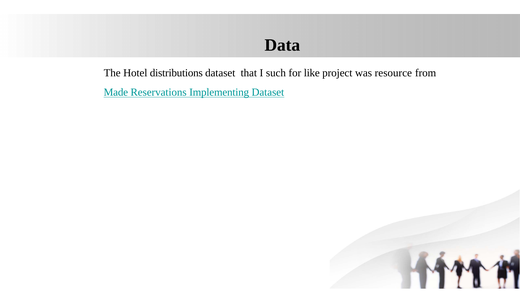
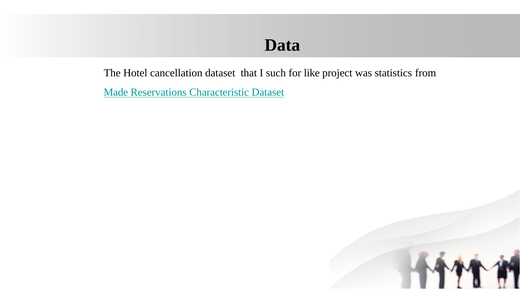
distributions: distributions -> cancellation
resource: resource -> statistics
Implementing: Implementing -> Characteristic
